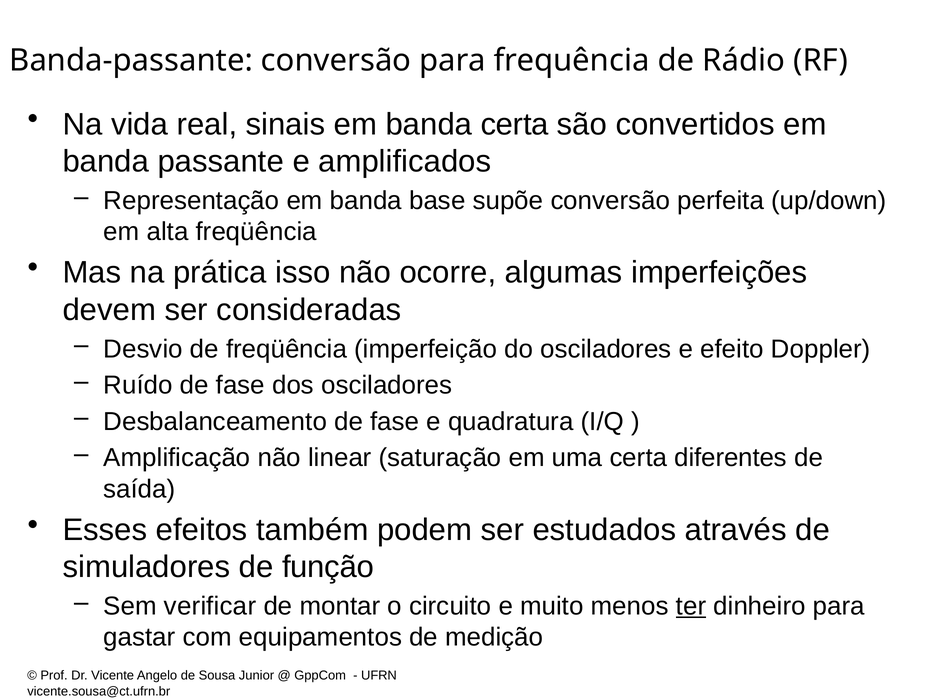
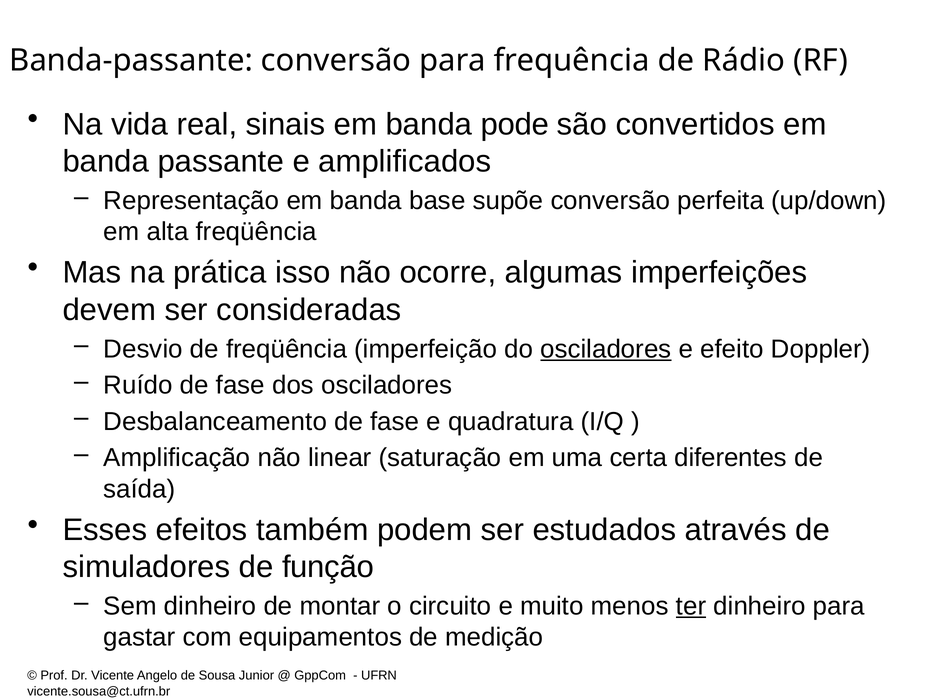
banda certa: certa -> pode
osciladores at (606, 349) underline: none -> present
Sem verificar: verificar -> dinheiro
